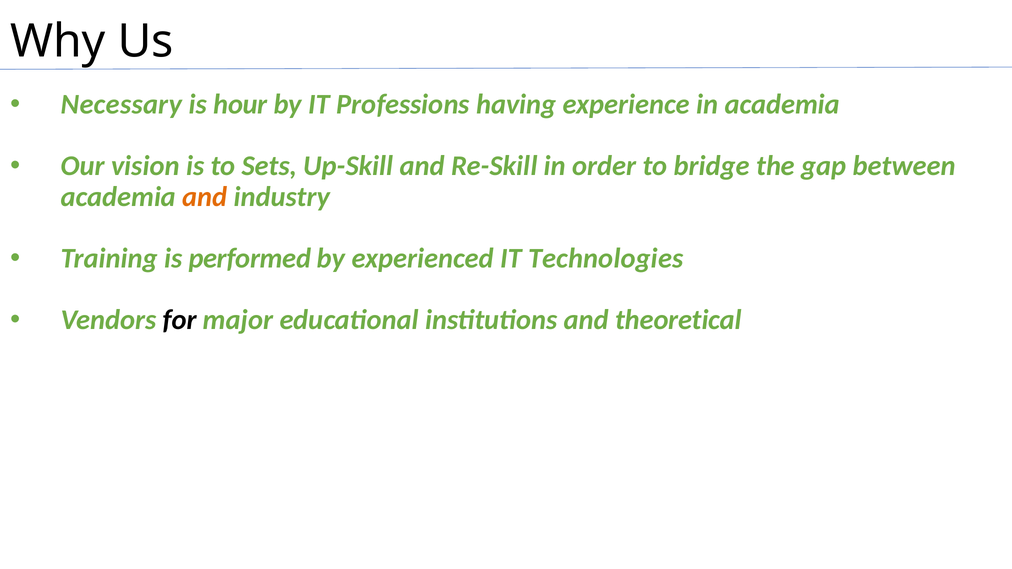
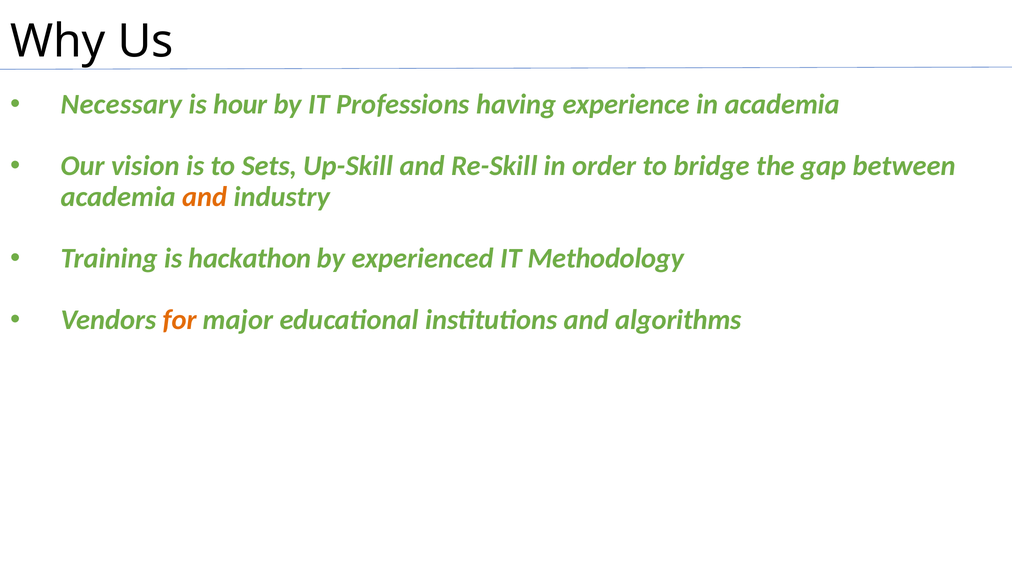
performed: performed -> hackathon
Technologies: Technologies -> Methodology
for colour: black -> orange
theoretical: theoretical -> algorithms
